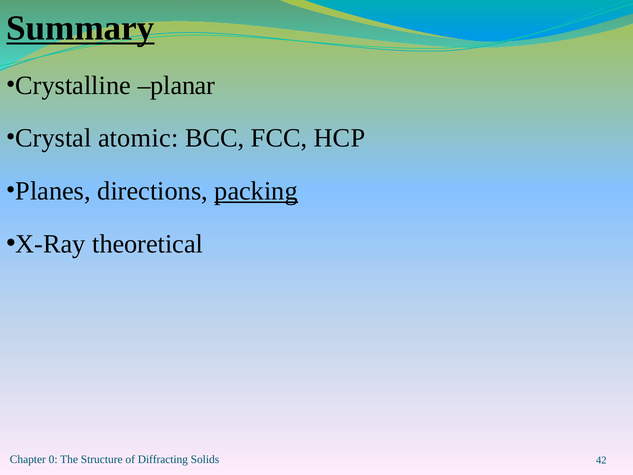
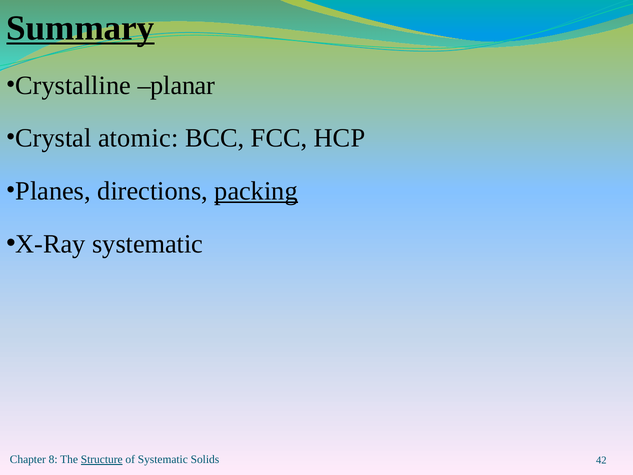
X-Ray theoretical: theoretical -> systematic
0: 0 -> 8
Structure underline: none -> present
of Diffracting: Diffracting -> Systematic
